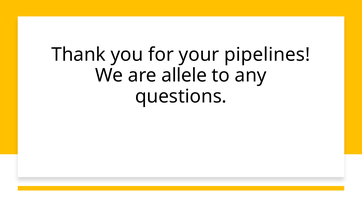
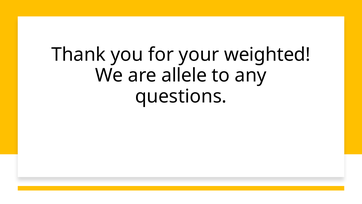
pipelines: pipelines -> weighted
